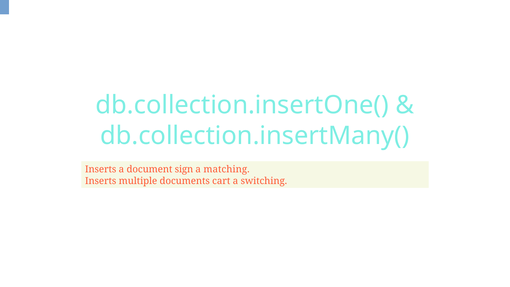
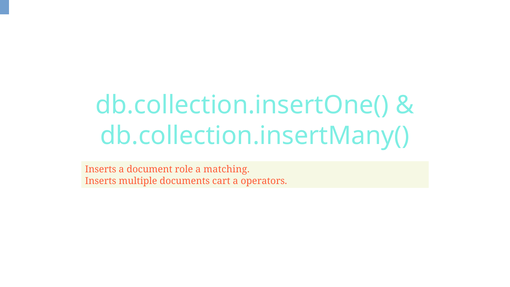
sign: sign -> role
switching: switching -> operators
